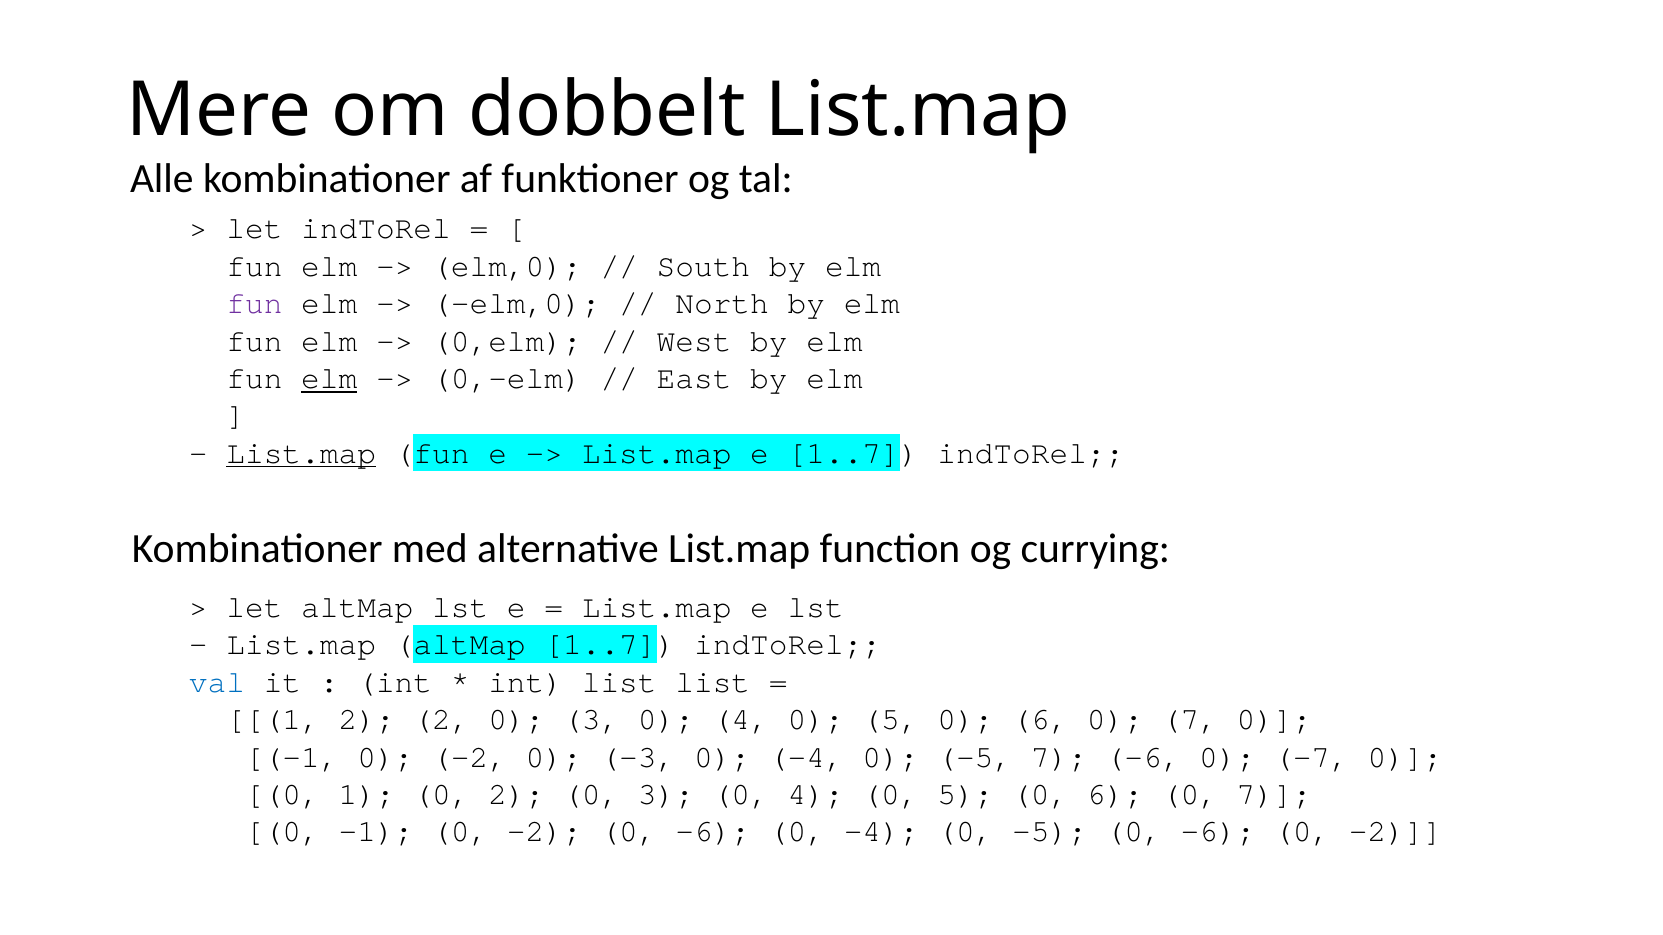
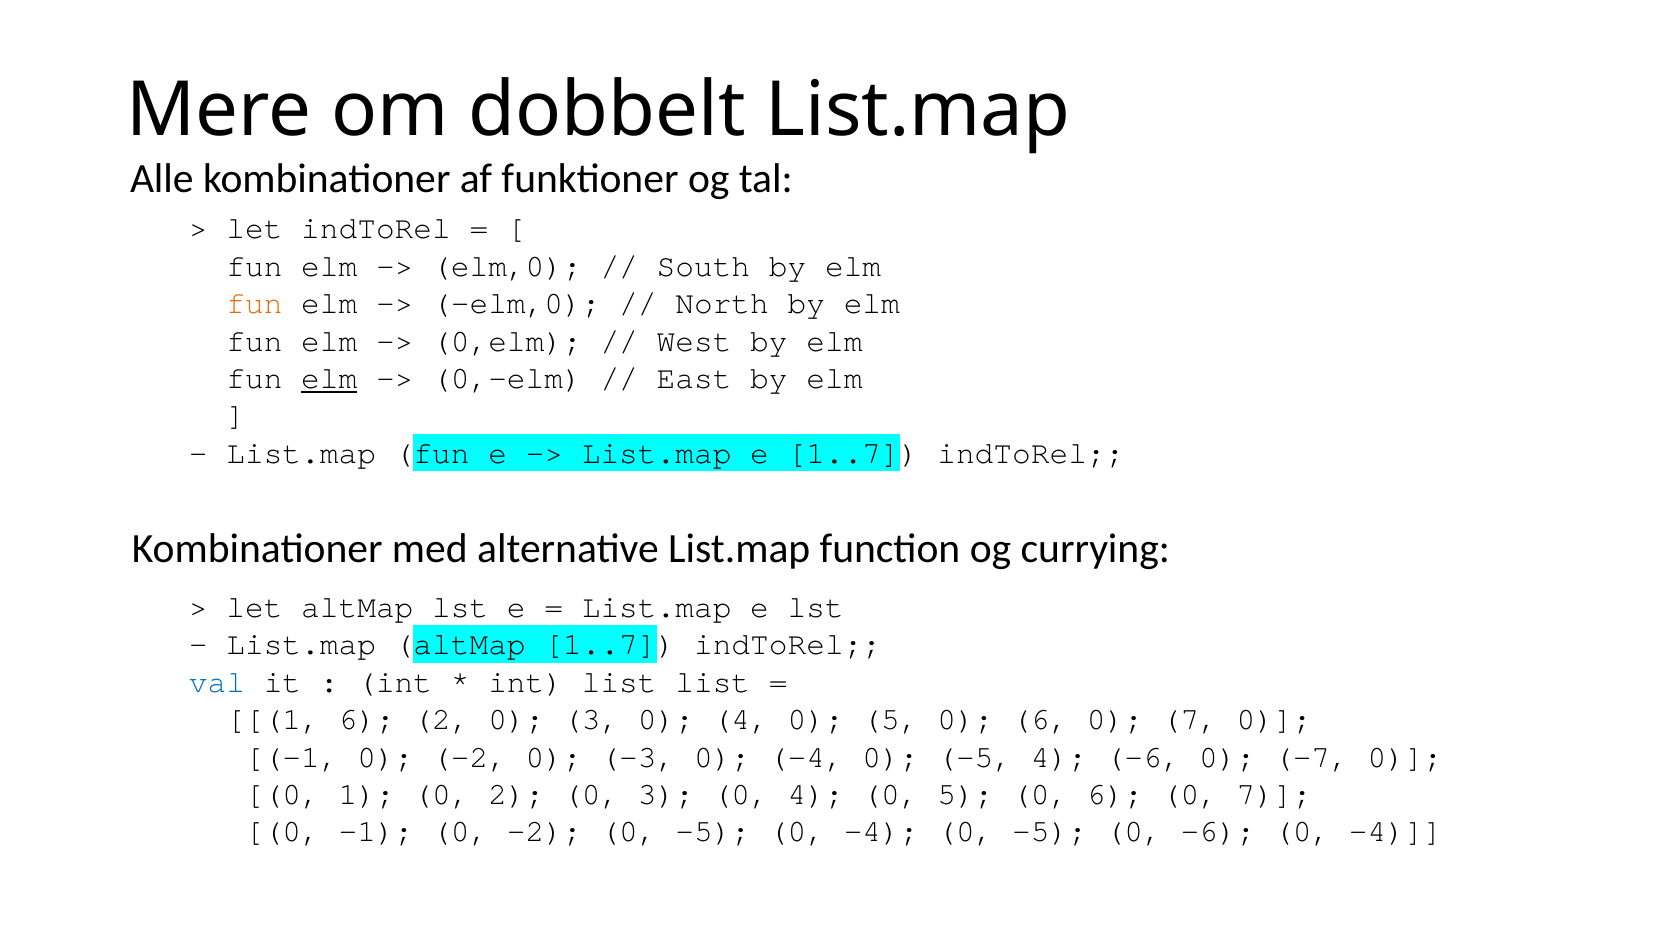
fun at (254, 304) colour: purple -> orange
List.map at (301, 453) underline: present -> none
1 2: 2 -> 6
-5 7: 7 -> 4
-2 0 -6: -6 -> -5
-6 0 -2: -2 -> -4
